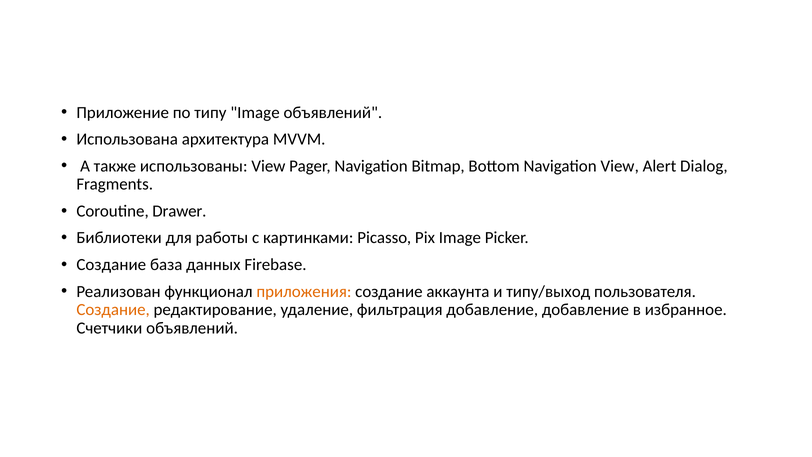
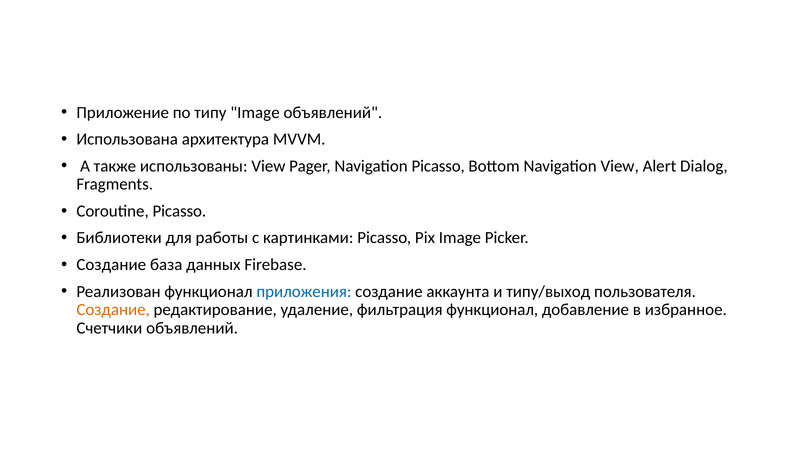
Navigation Bitmap: Bitmap -> Picasso
Coroutine Drawer: Drawer -> Picasso
приложения colour: orange -> blue
фильтрация добавление: добавление -> функционал
